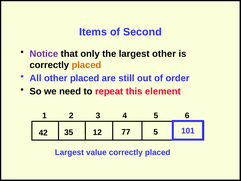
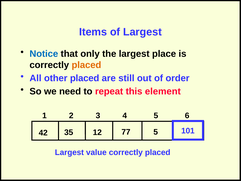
of Second: Second -> Largest
Notice colour: purple -> blue
largest other: other -> place
